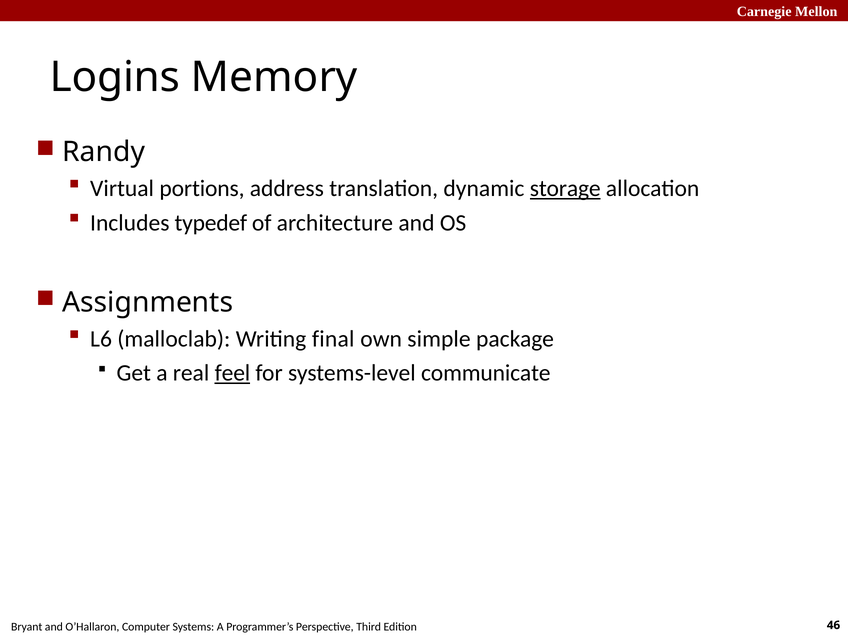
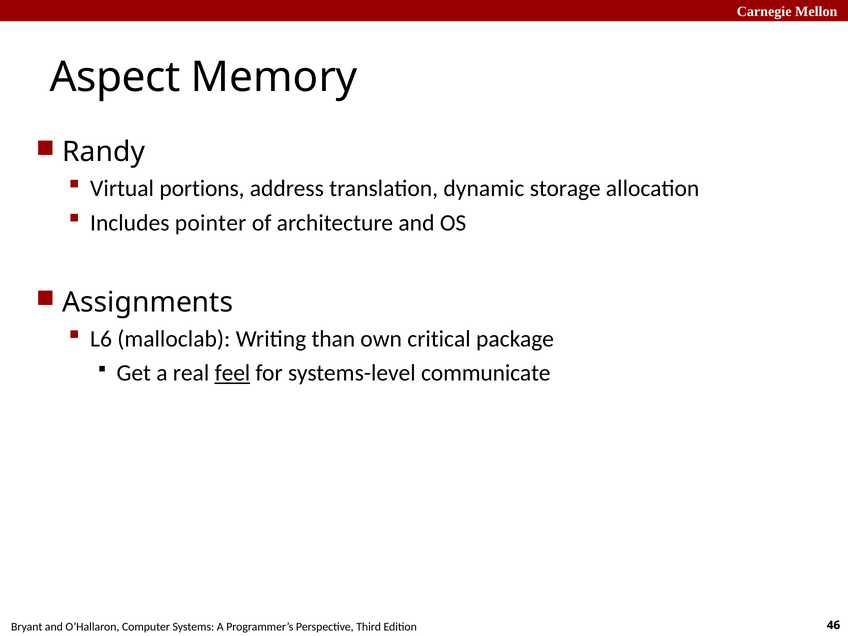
Logins: Logins -> Aspect
storage underline: present -> none
typedef: typedef -> pointer
final: final -> than
simple: simple -> critical
